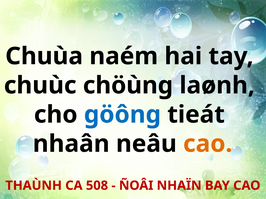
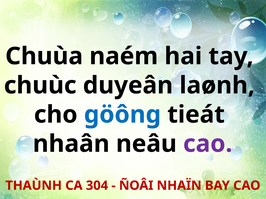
chöùng: chöùng -> duyeân
cao at (208, 144) colour: orange -> purple
508: 508 -> 304
